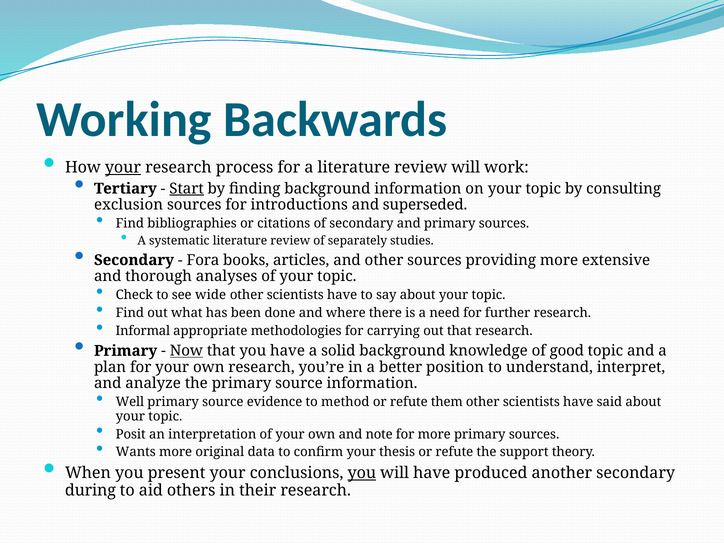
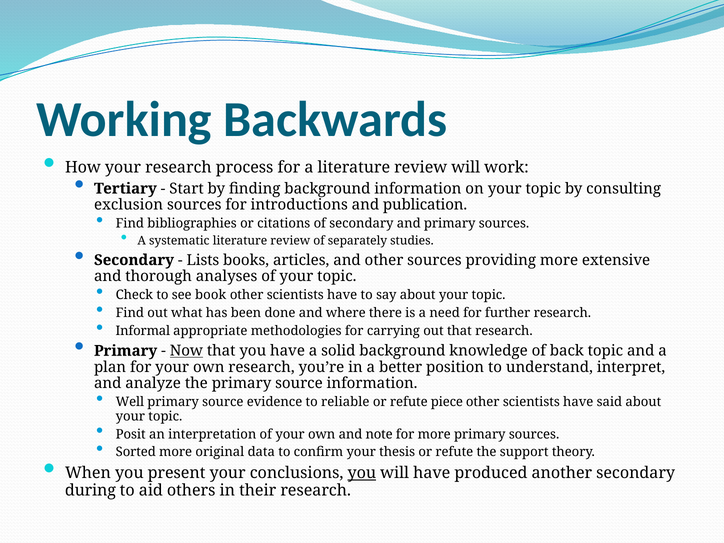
your at (123, 168) underline: present -> none
Start underline: present -> none
superseded: superseded -> publication
Fora: Fora -> Lists
wide: wide -> book
good: good -> back
method: method -> reliable
them: them -> piece
Wants: Wants -> Sorted
